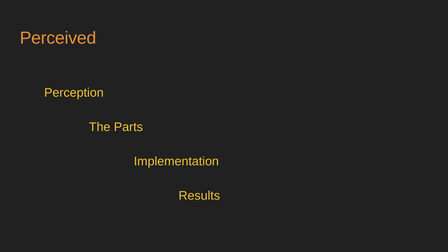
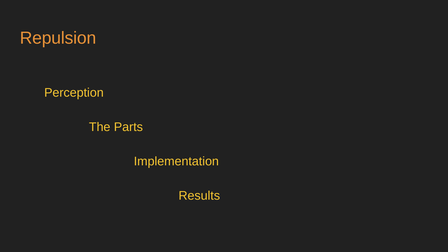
Perceived: Perceived -> Repulsion
